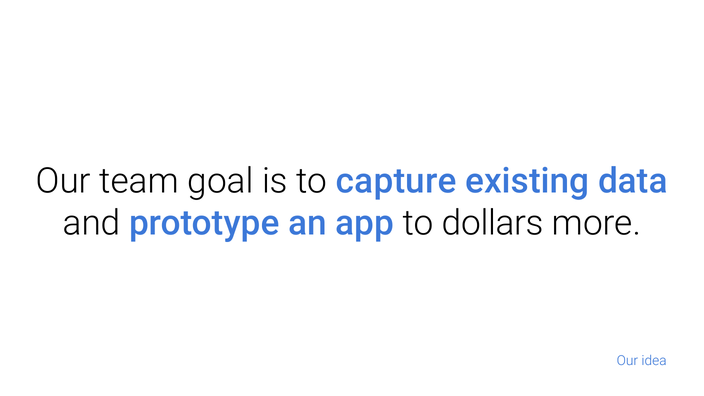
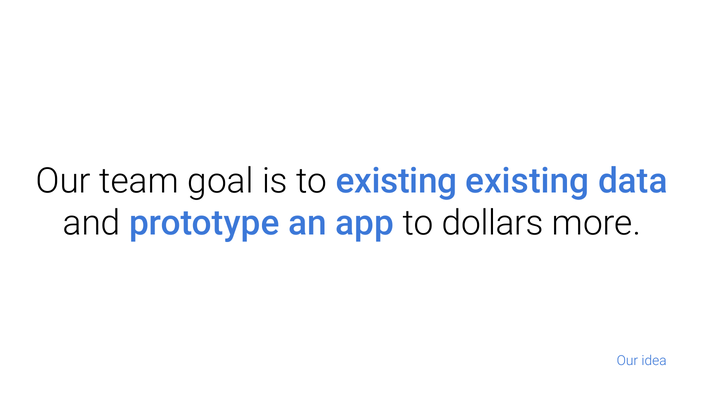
to capture: capture -> existing
